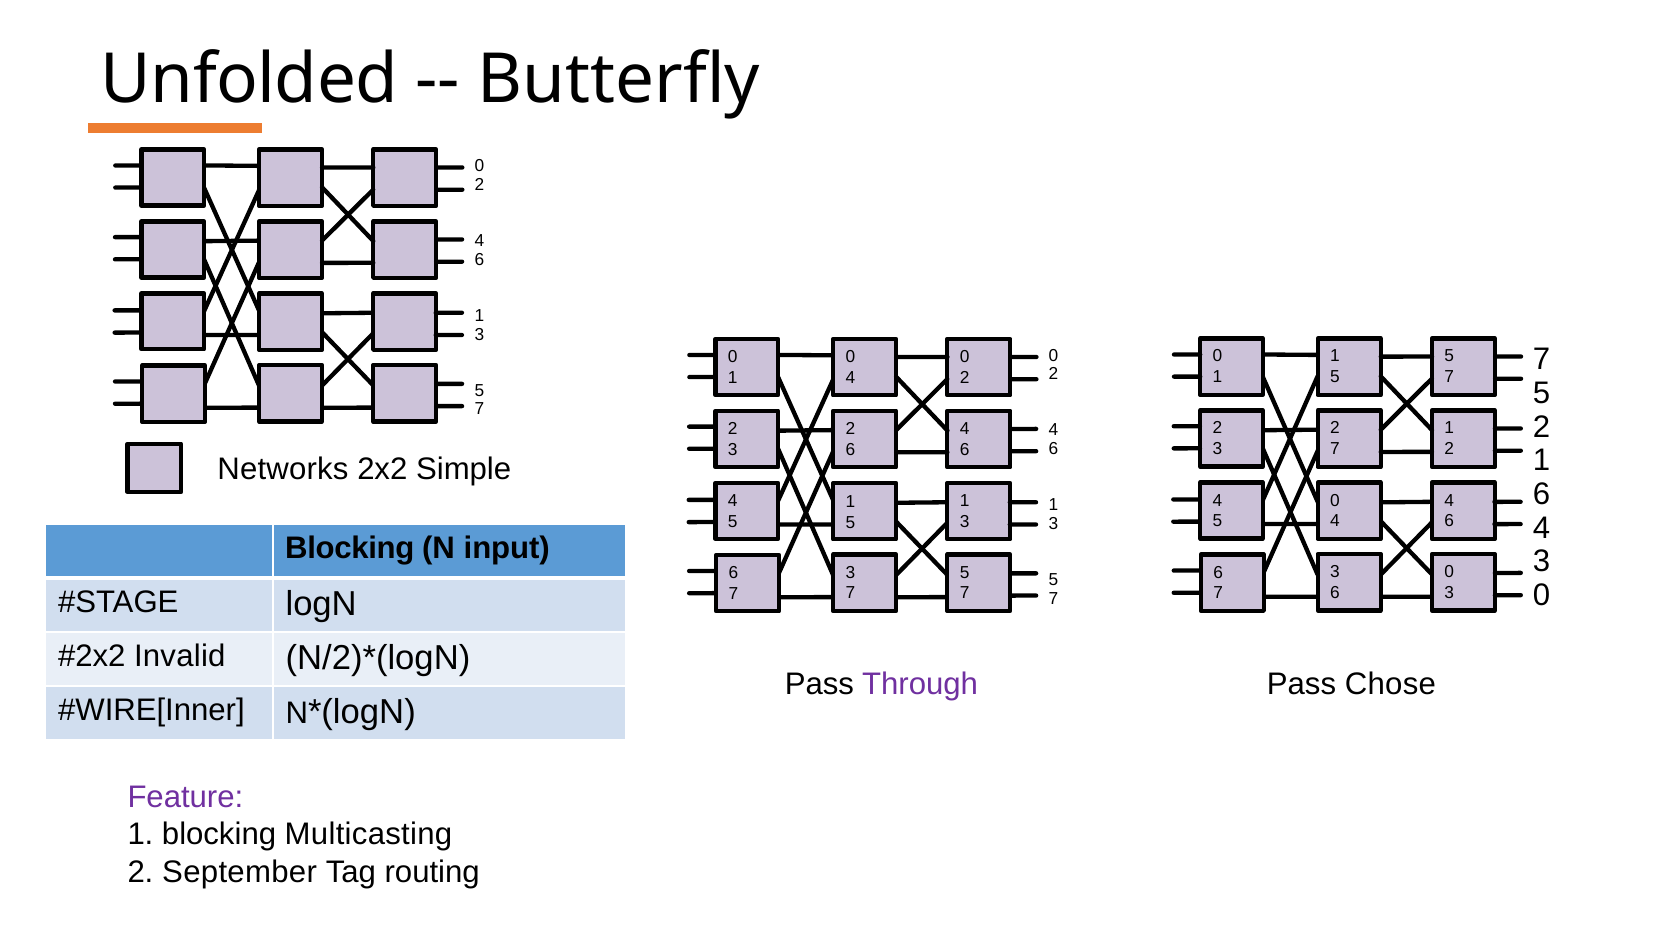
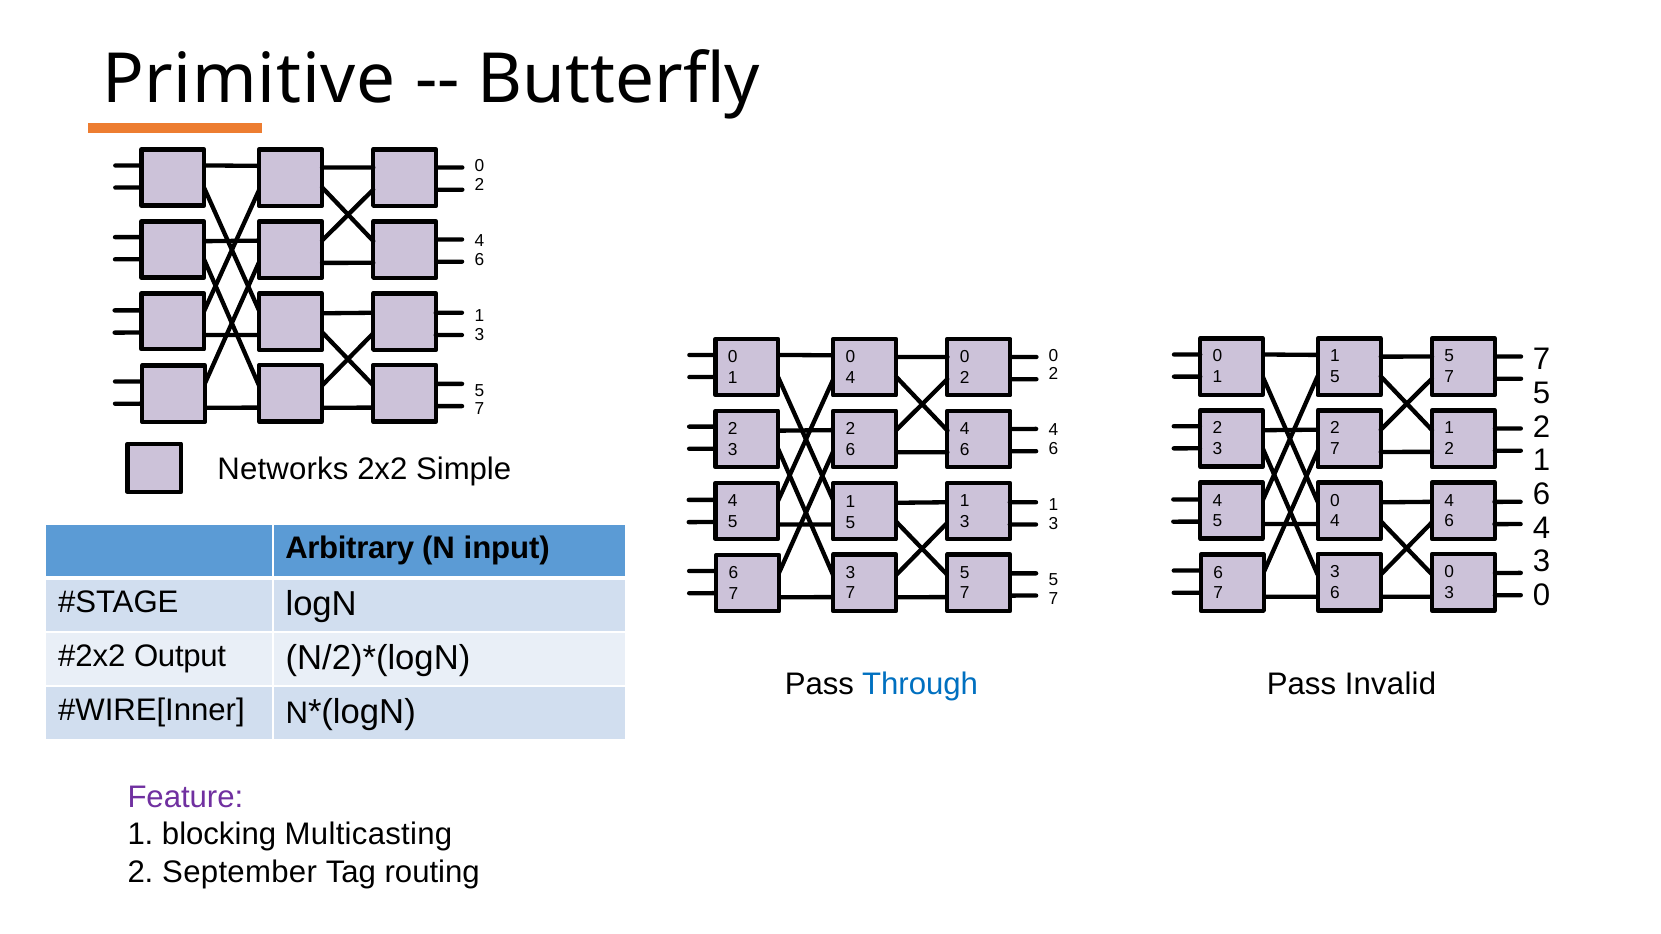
Unfolded: Unfolded -> Primitive
Blocking at (350, 548): Blocking -> Arbitrary
Invalid: Invalid -> Output
Through colour: purple -> blue
Chose: Chose -> Invalid
